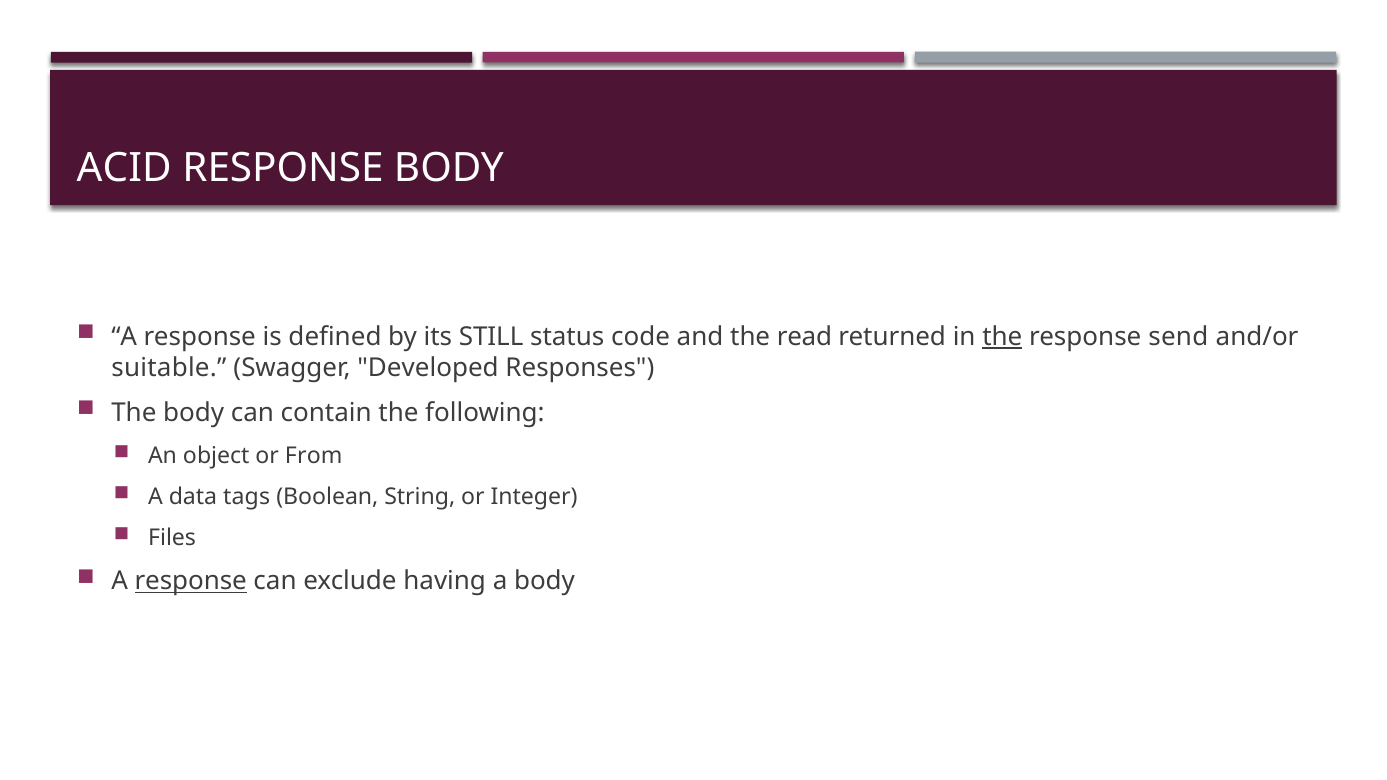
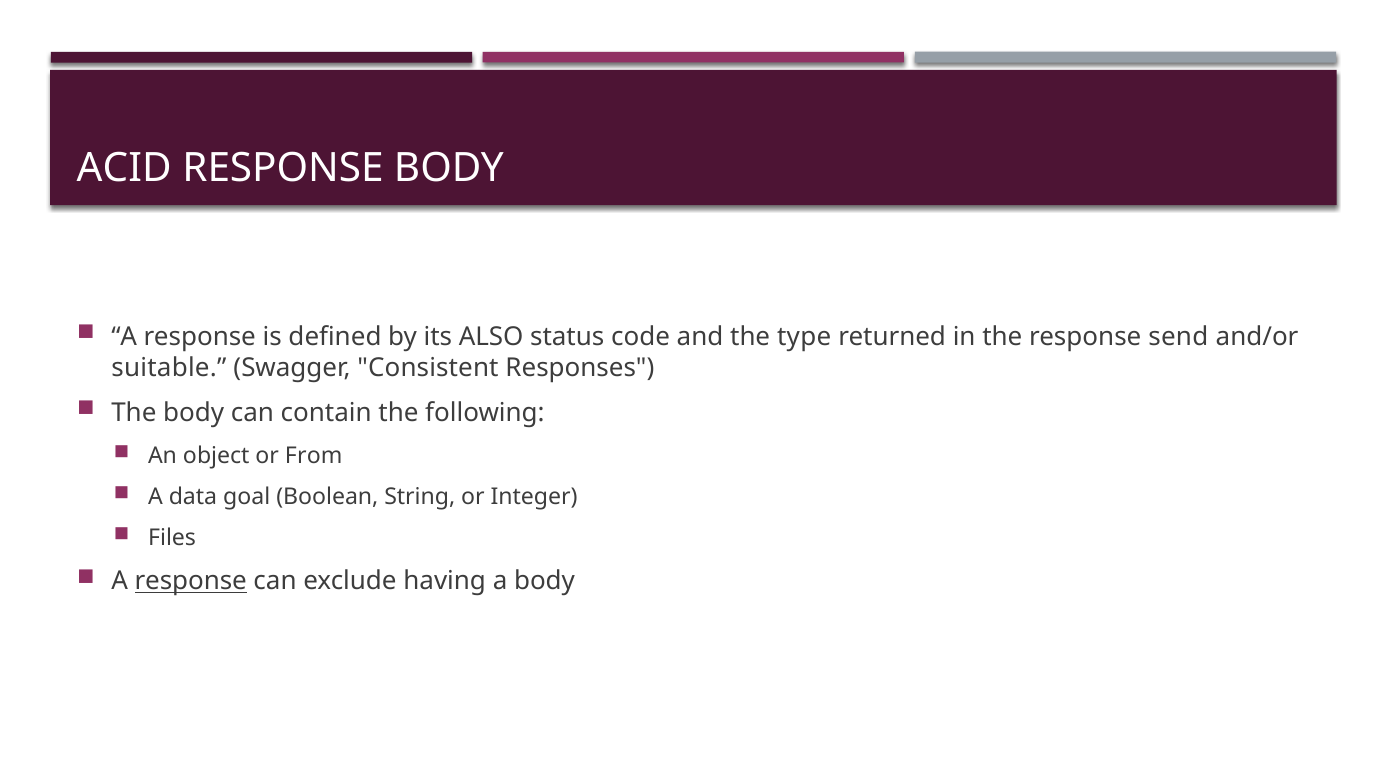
STILL: STILL -> ALSO
read: read -> type
the at (1002, 337) underline: present -> none
Developed: Developed -> Consistent
tags: tags -> goal
